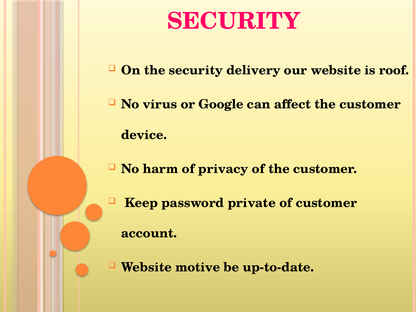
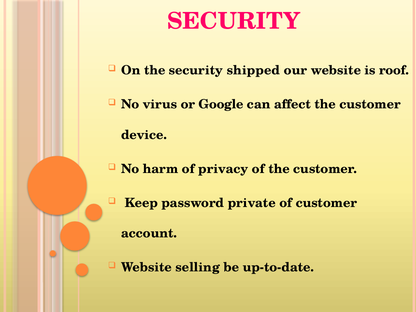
delivery: delivery -> shipped
motive: motive -> selling
